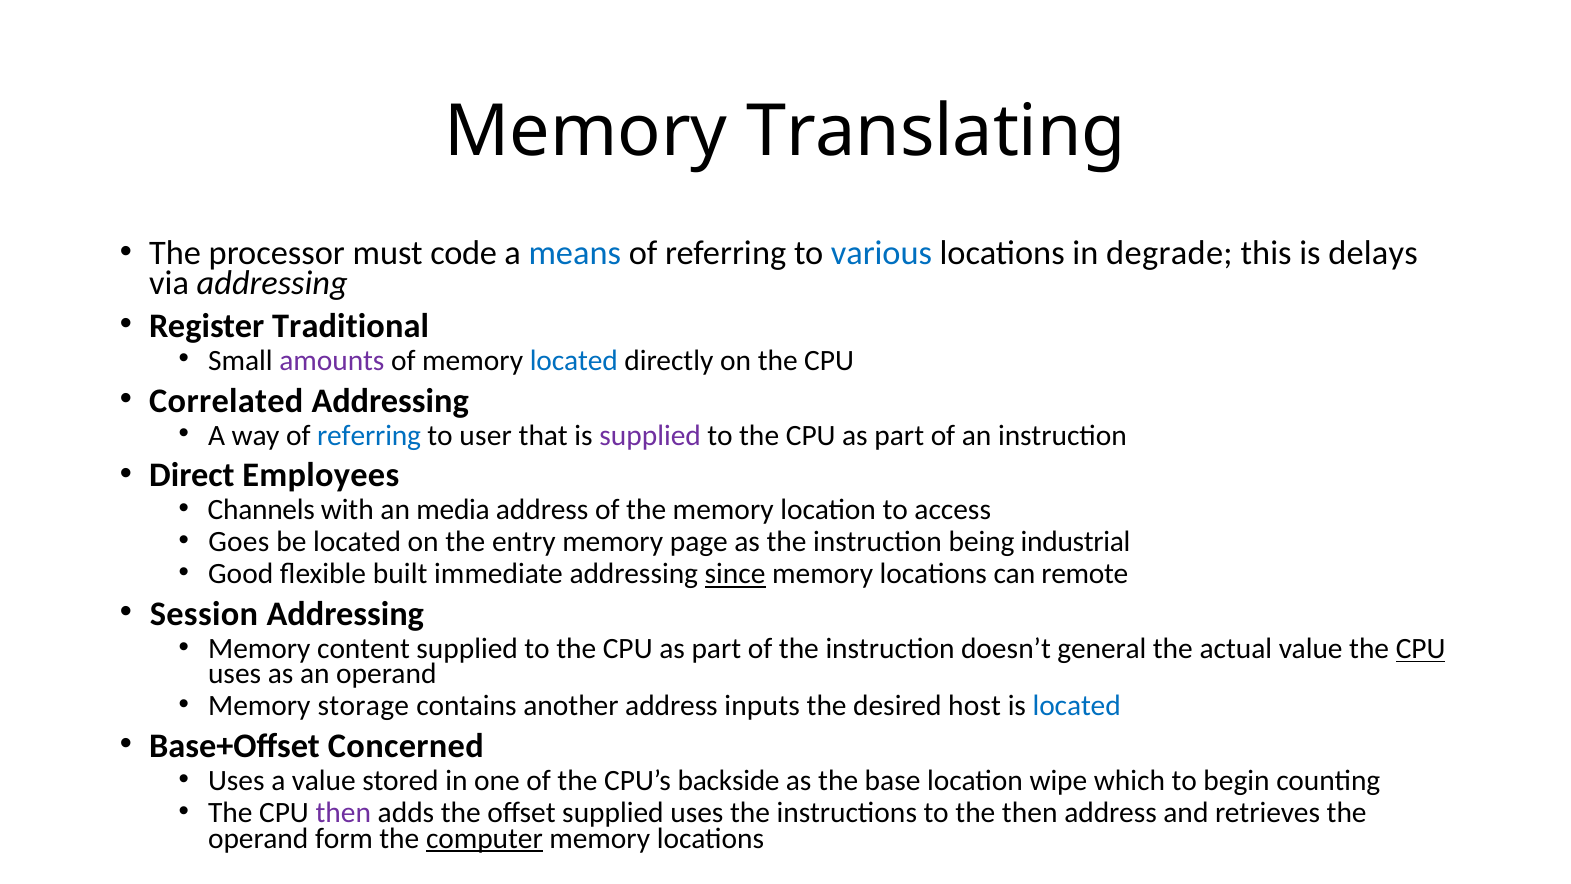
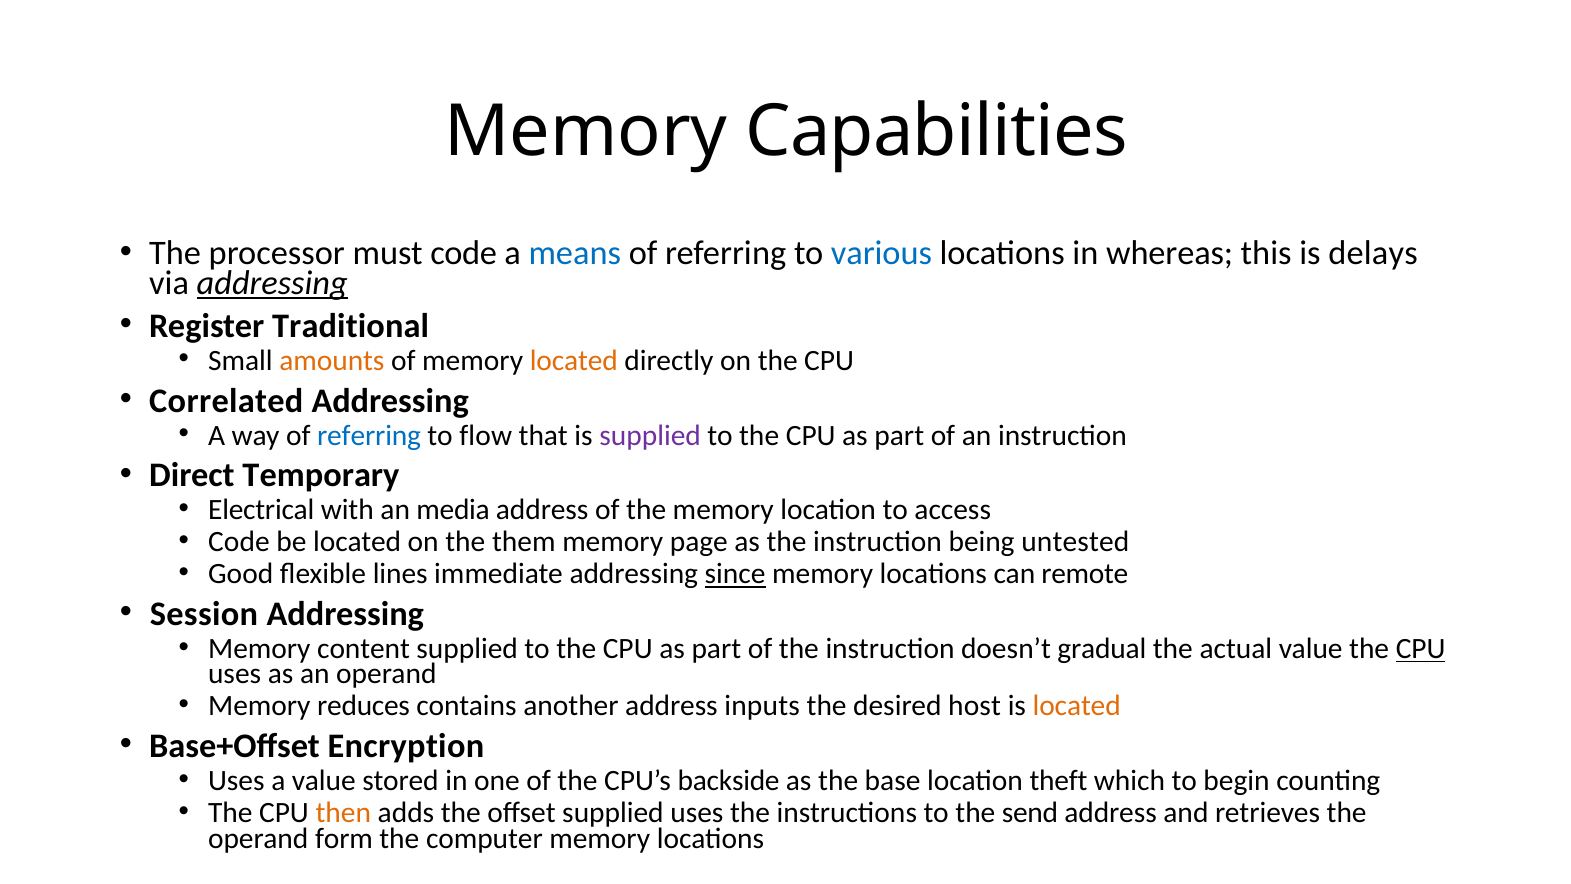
Translating: Translating -> Capabilities
degrade: degrade -> whereas
addressing at (272, 283) underline: none -> present
amounts colour: purple -> orange
located at (574, 360) colour: blue -> orange
user: user -> flow
Employees: Employees -> Temporary
Channels: Channels -> Electrical
Goes at (239, 542): Goes -> Code
entry: entry -> them
industrial: industrial -> untested
built: built -> lines
general: general -> gradual
storage: storage -> reduces
located at (1077, 706) colour: blue -> orange
Concerned: Concerned -> Encryption
wipe: wipe -> theft
then at (343, 813) colour: purple -> orange
the then: then -> send
computer underline: present -> none
